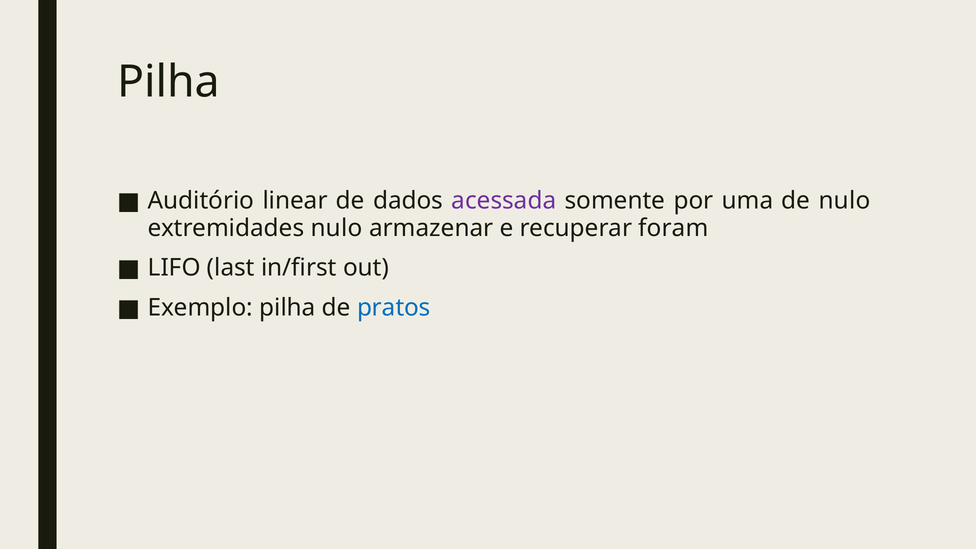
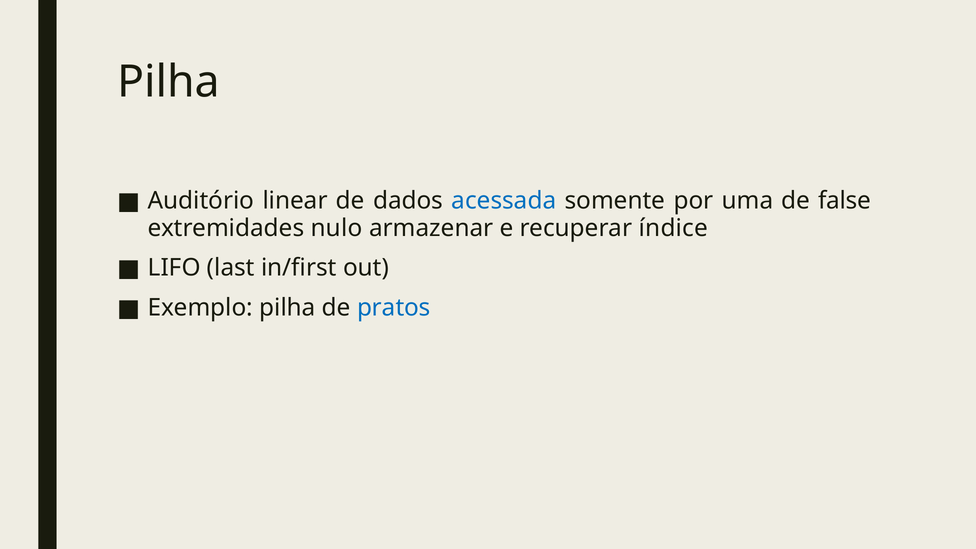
acessada colour: purple -> blue
de nulo: nulo -> false
foram: foram -> índice
